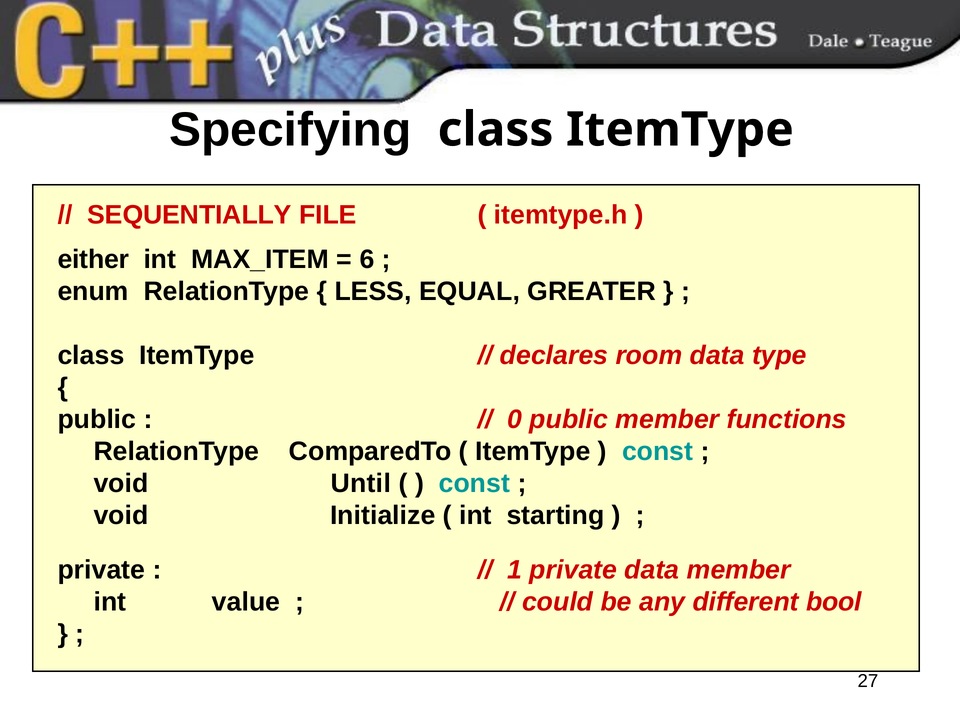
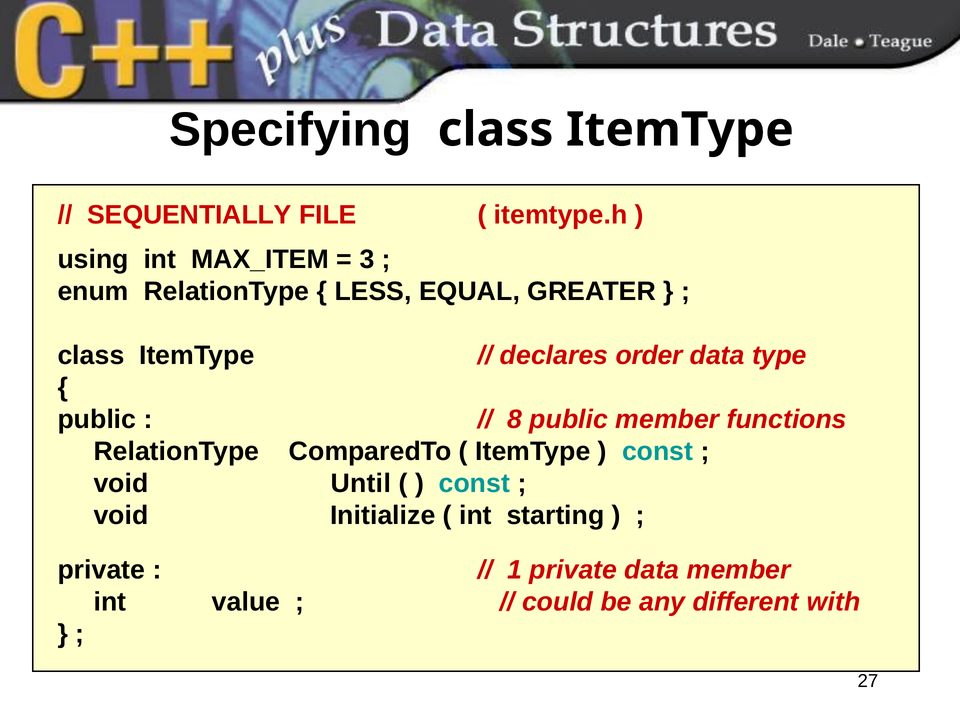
either: either -> using
6: 6 -> 3
room: room -> order
0: 0 -> 8
bool: bool -> with
